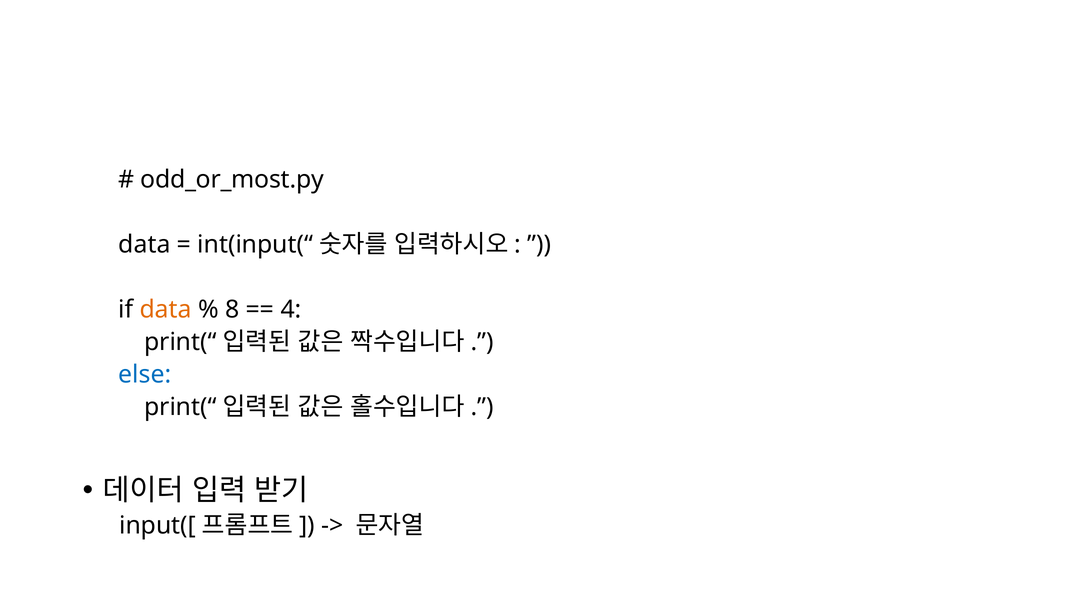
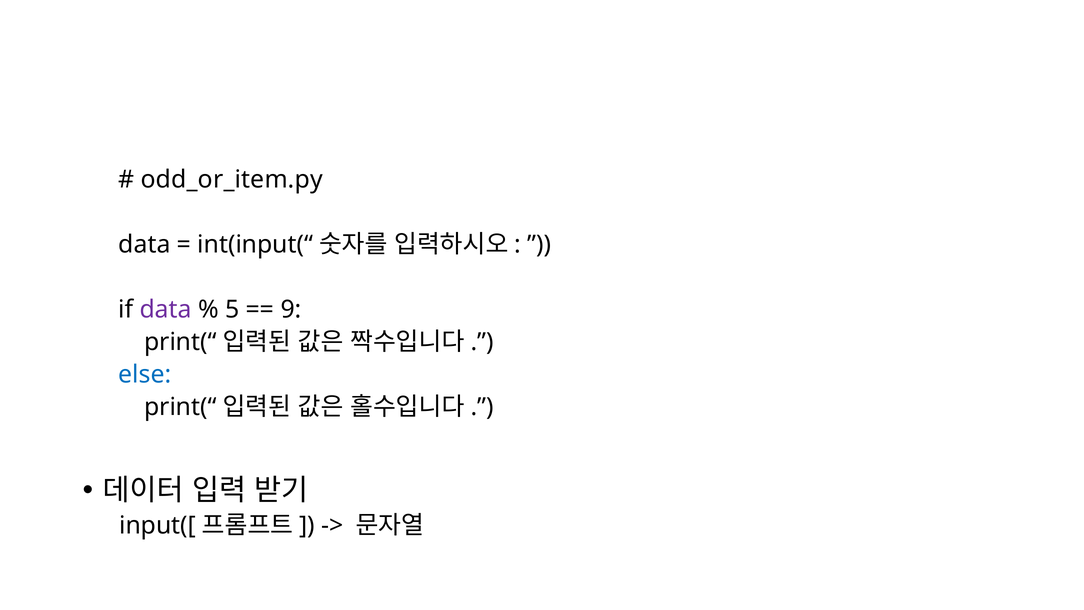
odd_or_most.py: odd_or_most.py -> odd_or_item.py
data at (166, 309) colour: orange -> purple
8: 8 -> 5
4: 4 -> 9
